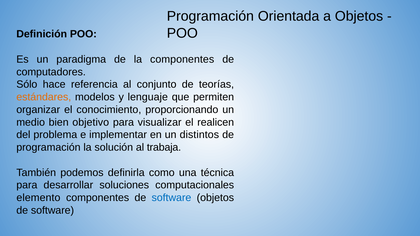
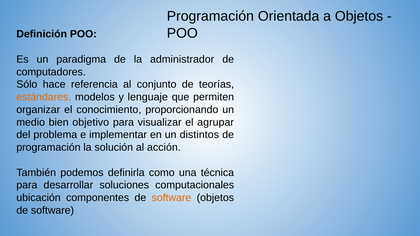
la componentes: componentes -> administrador
realicen: realicen -> agrupar
trabaja: trabaja -> acción
elemento: elemento -> ubicación
software at (171, 198) colour: blue -> orange
